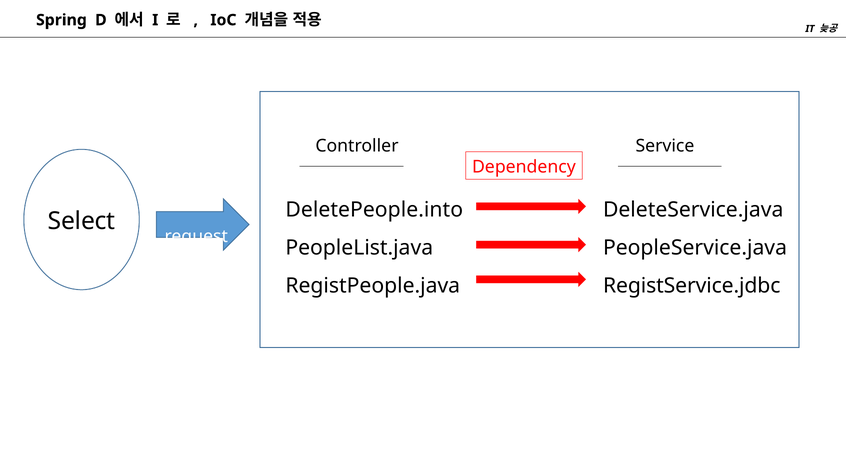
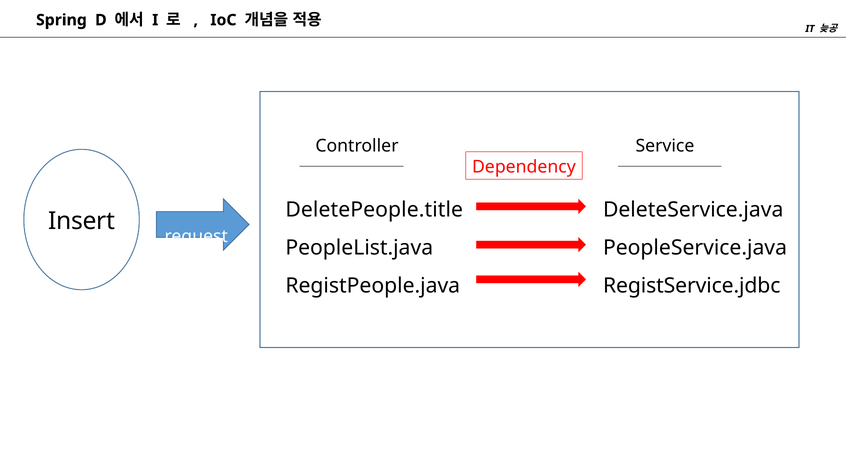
DeletePeople.into: DeletePeople.into -> DeletePeople.title
Select: Select -> Insert
